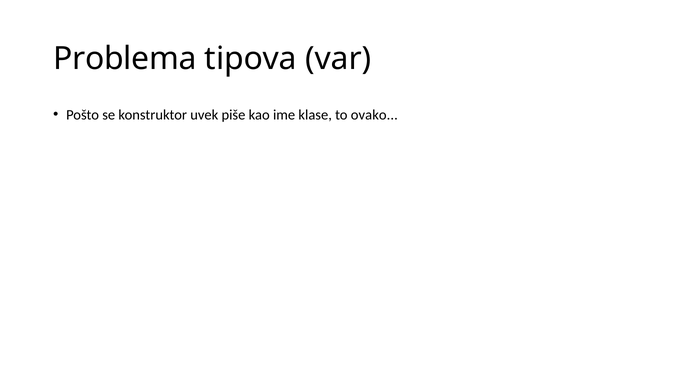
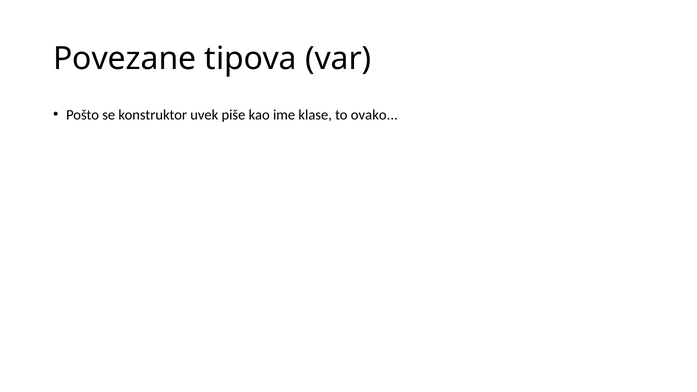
Problema: Problema -> Povezane
